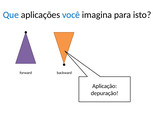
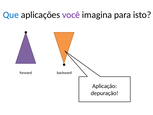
você colour: blue -> purple
